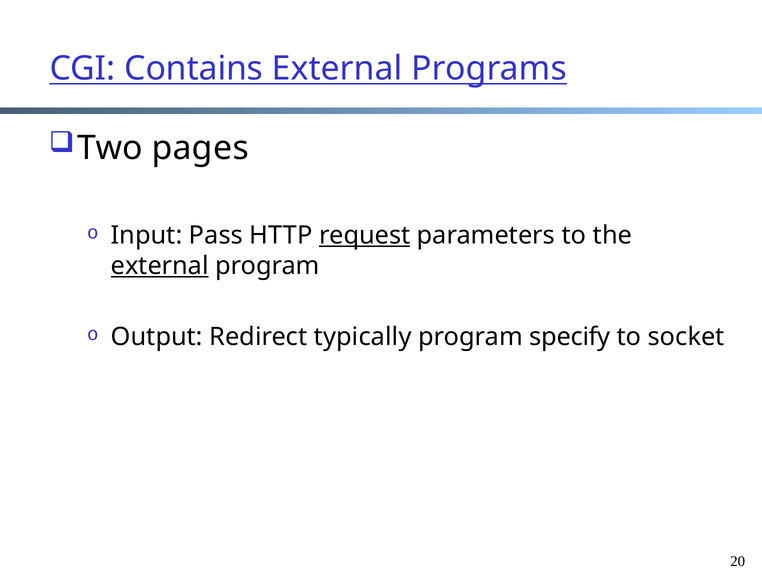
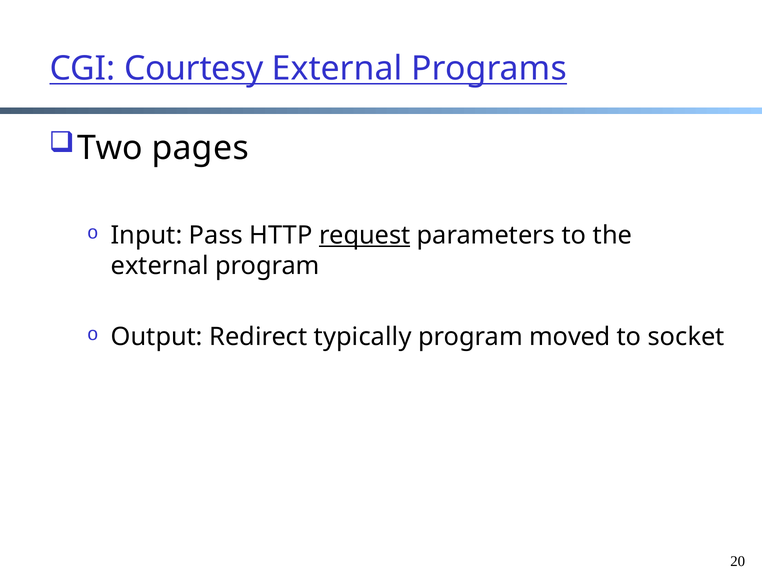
Contains: Contains -> Courtesy
external at (160, 266) underline: present -> none
specify: specify -> moved
